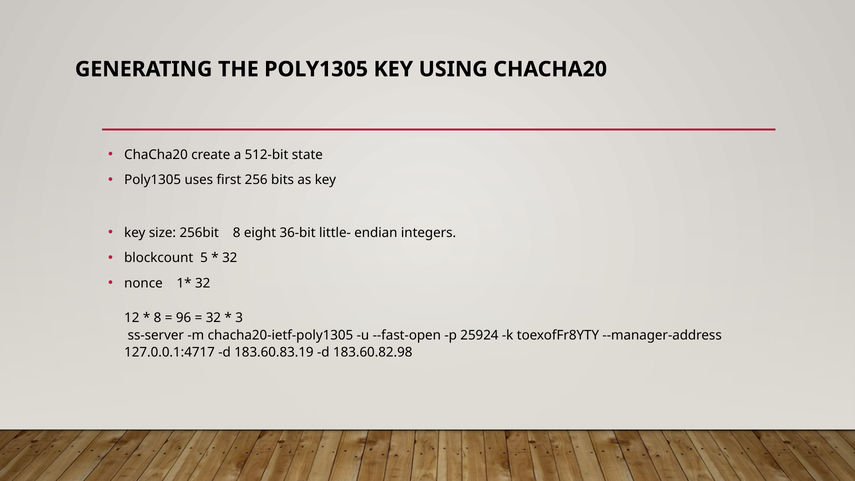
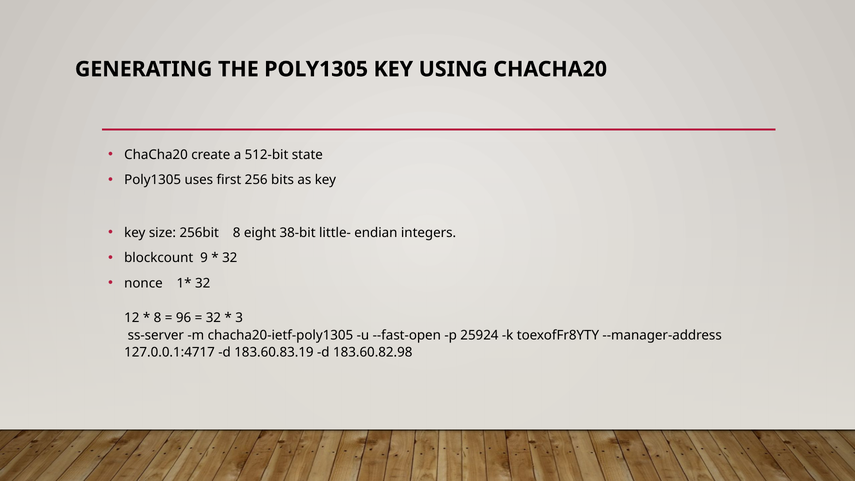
36-bit: 36-bit -> 38-bit
5: 5 -> 9
